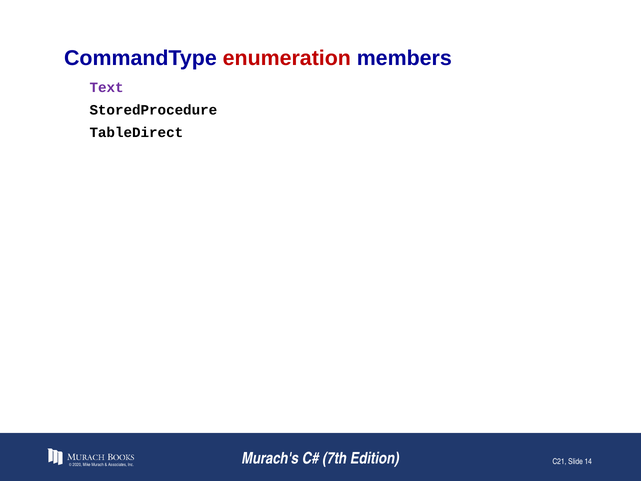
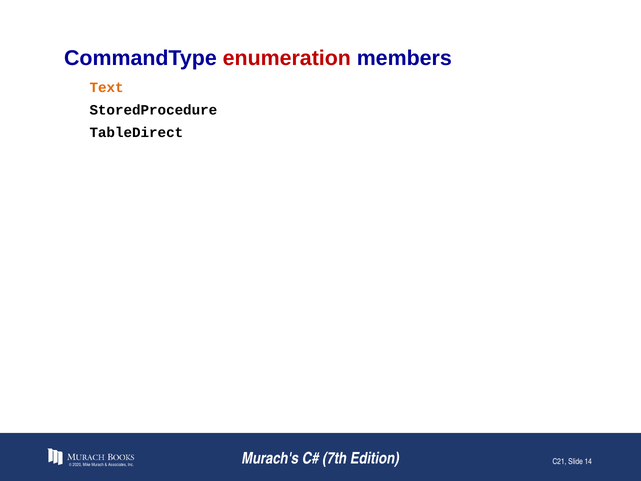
Text colour: purple -> orange
